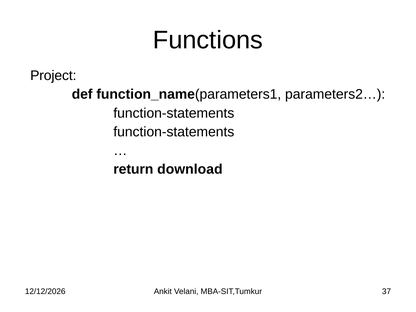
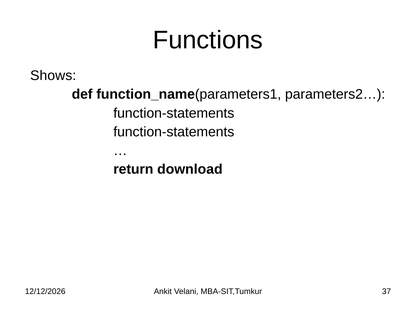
Project: Project -> Shows
